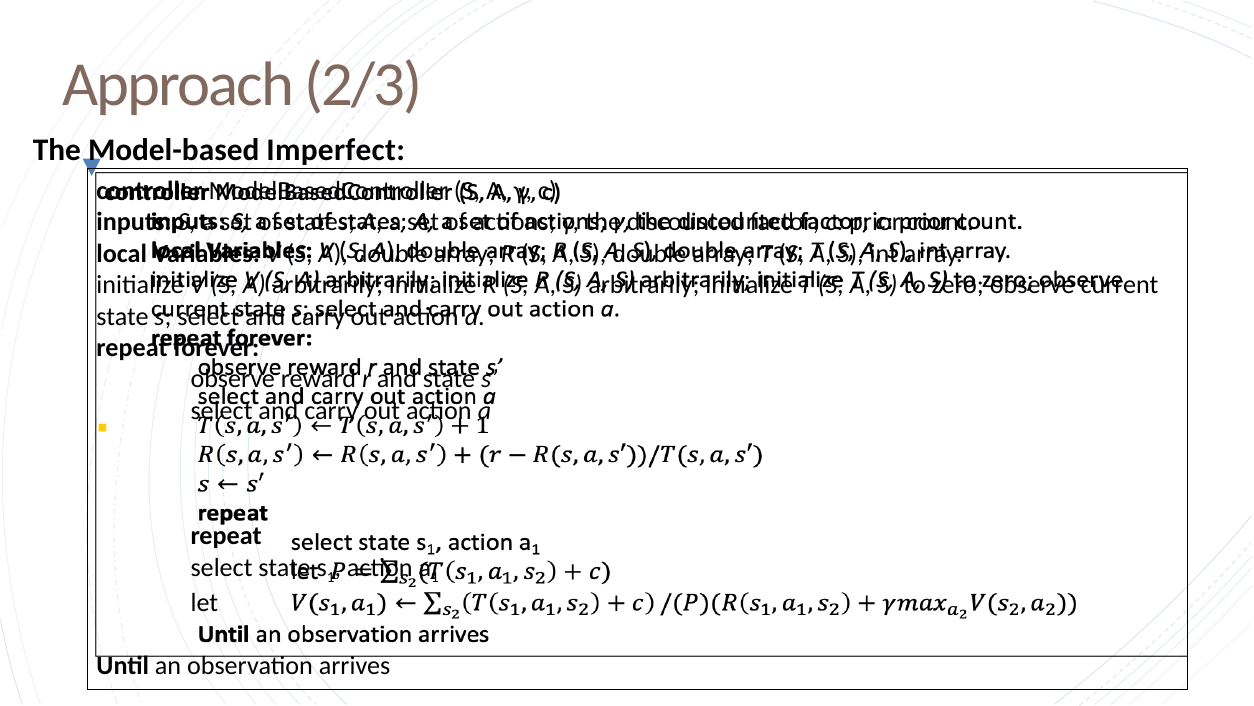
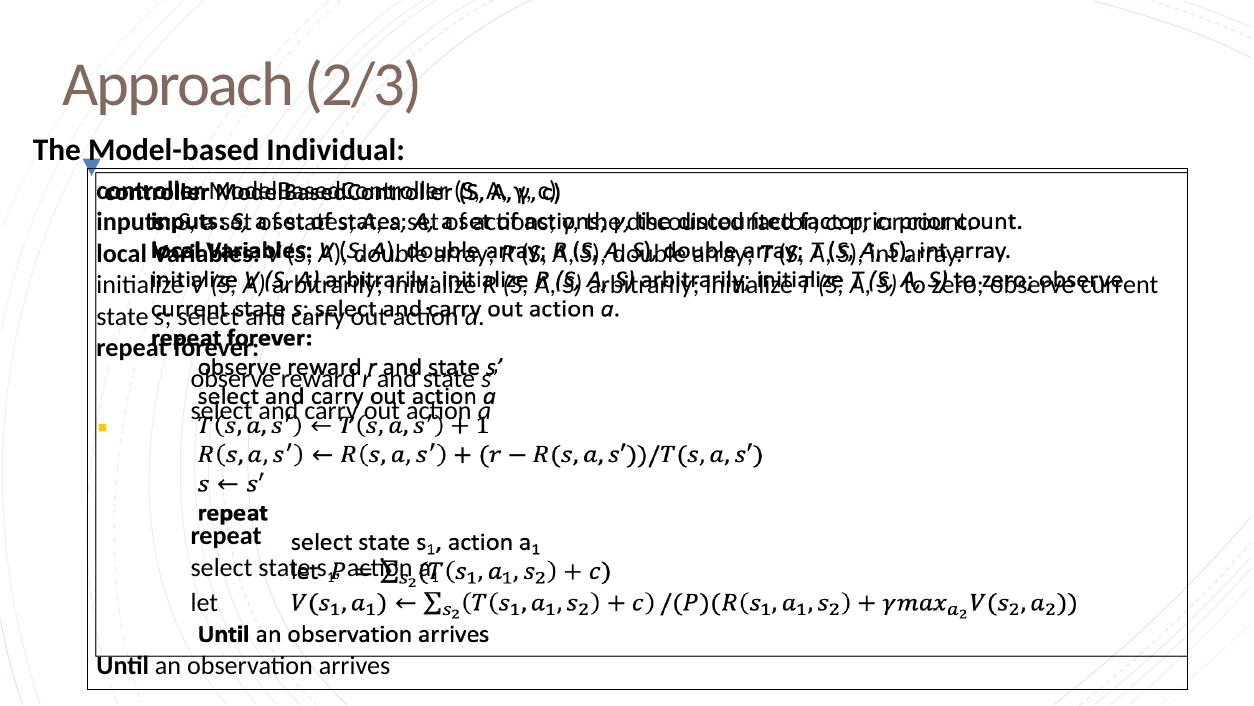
Imperfect: Imperfect -> Individual
